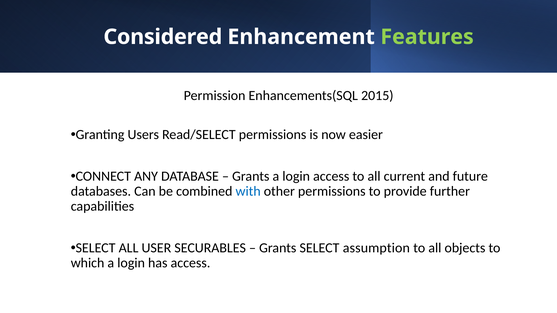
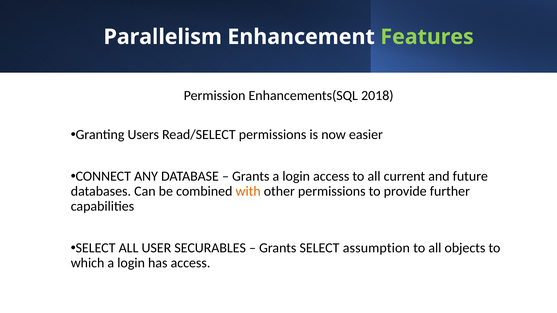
Considered: Considered -> Parallelism
2015: 2015 -> 2018
with colour: blue -> orange
